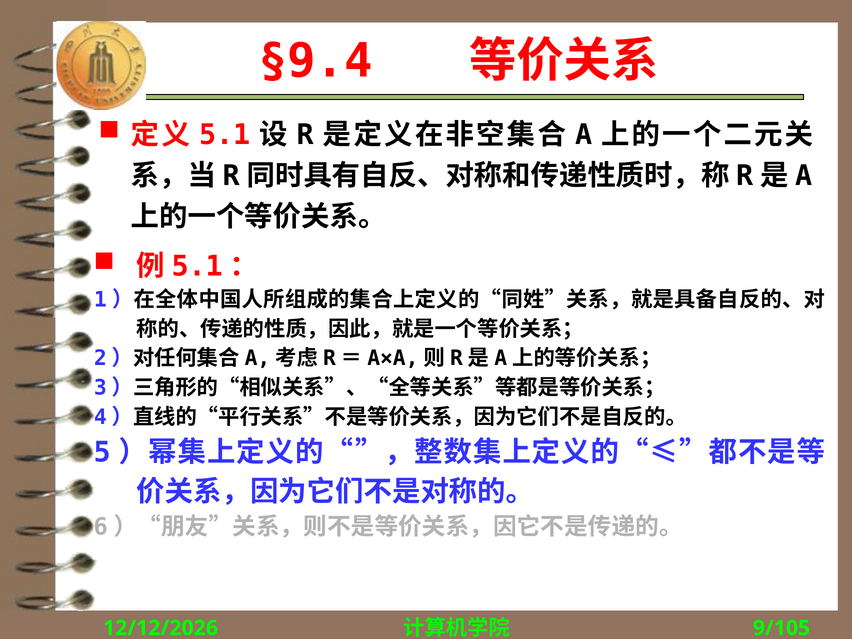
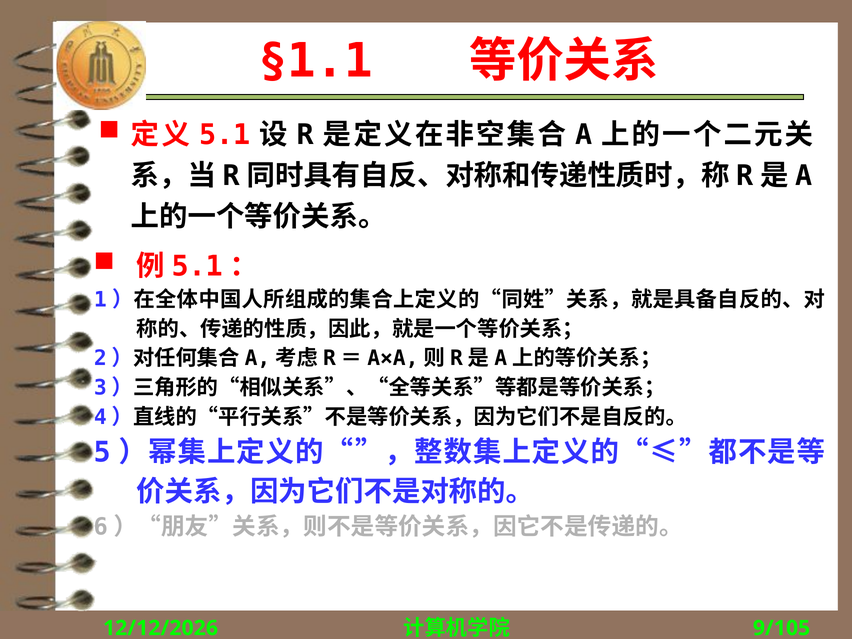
§9.4: §9.4 -> §1.1
